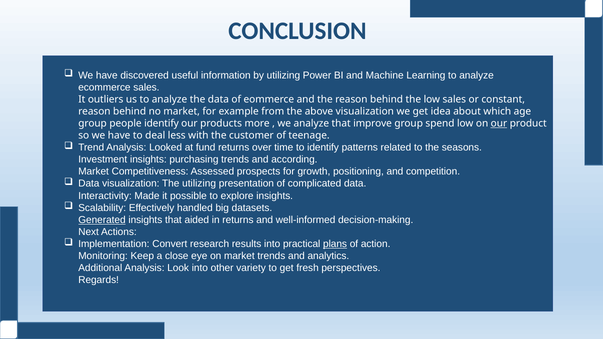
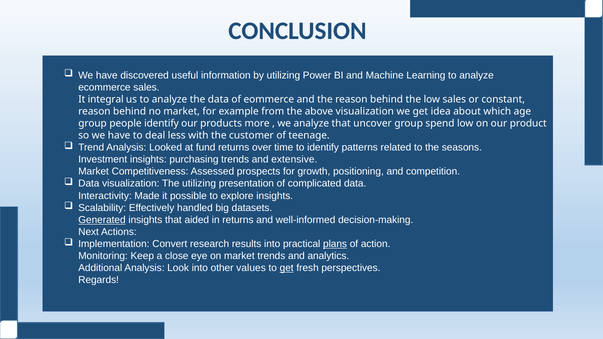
outliers: outliers -> integral
improve: improve -> uncover
our at (499, 123) underline: present -> none
according: according -> extensive
variety: variety -> values
get at (287, 268) underline: none -> present
